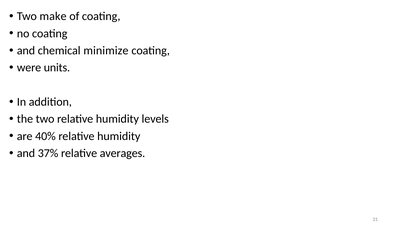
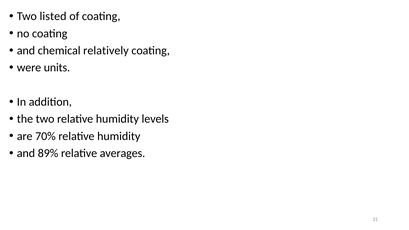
make: make -> listed
minimize: minimize -> relatively
40%: 40% -> 70%
37%: 37% -> 89%
